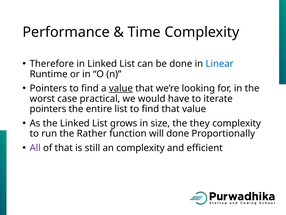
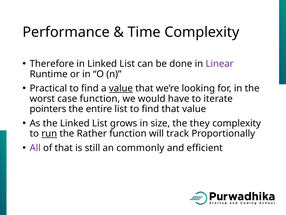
Linear colour: blue -> purple
Pointers at (48, 88): Pointers -> Practical
case practical: practical -> function
run underline: none -> present
will done: done -> track
an complexity: complexity -> commonly
